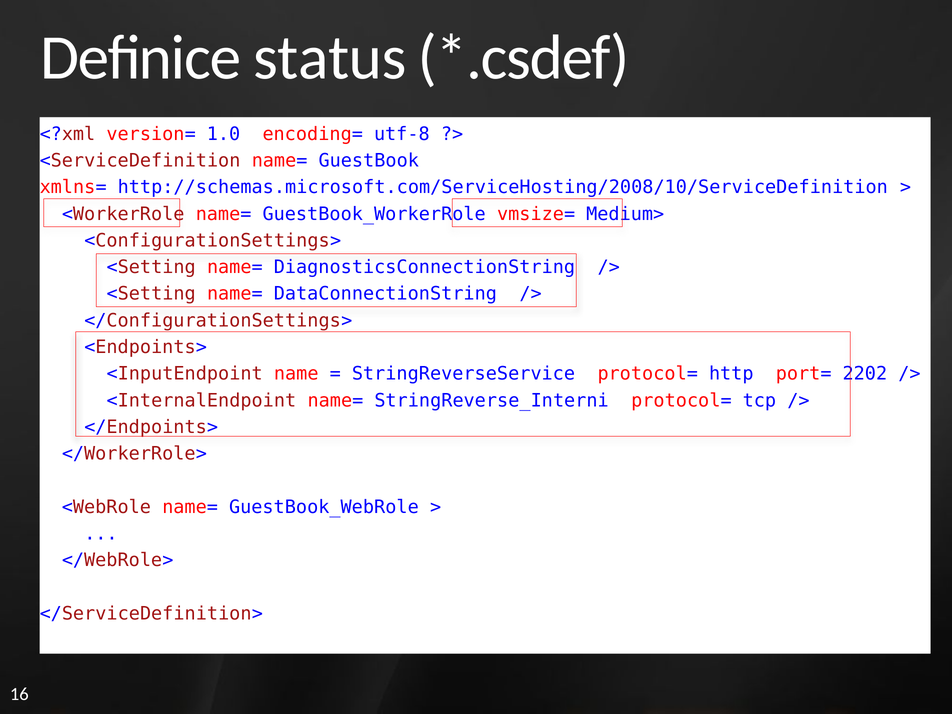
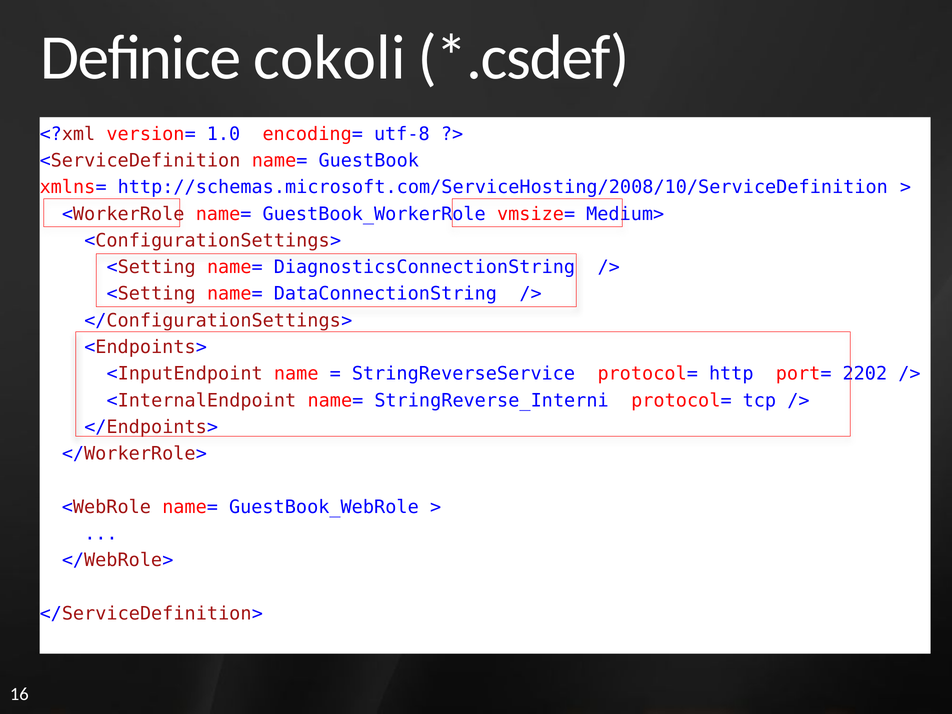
status: status -> cokoli
